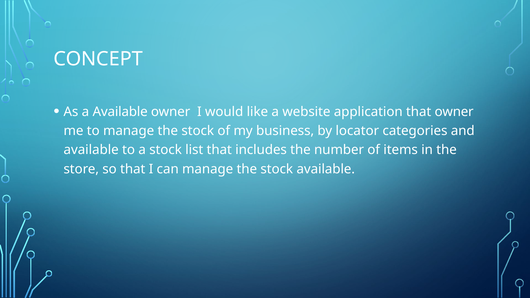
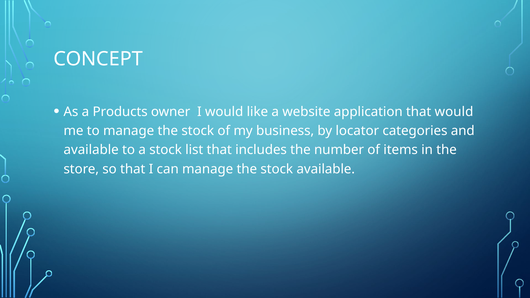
a Available: Available -> Products
that owner: owner -> would
